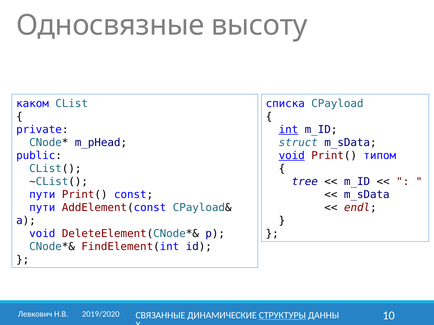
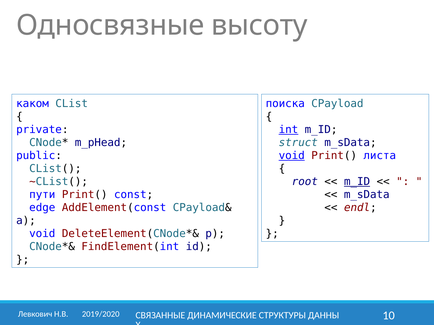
списка: списка -> поиска
типом: типом -> листа
tree: tree -> root
m_ID at (357, 182) underline: none -> present
пути at (42, 208): пути -> edge
СТРУКТУРЫ underline: present -> none
